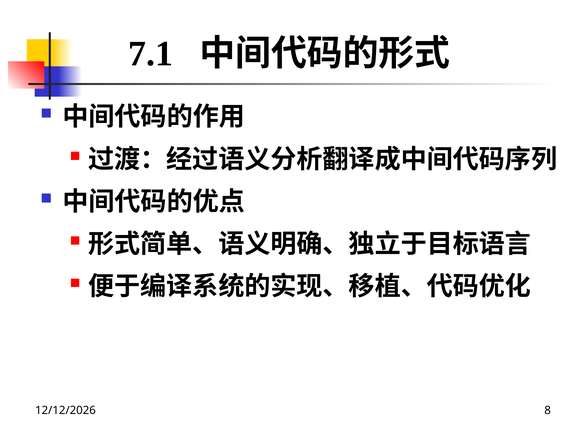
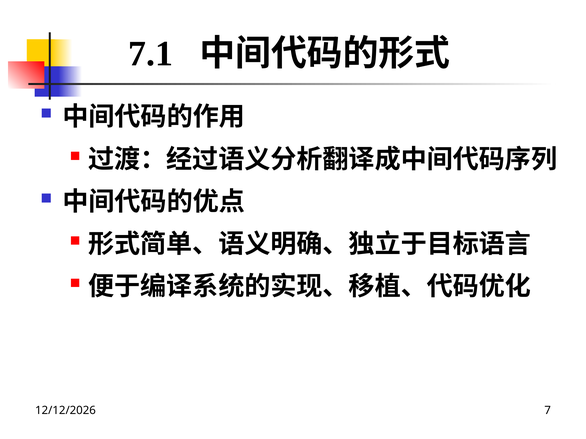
8: 8 -> 7
